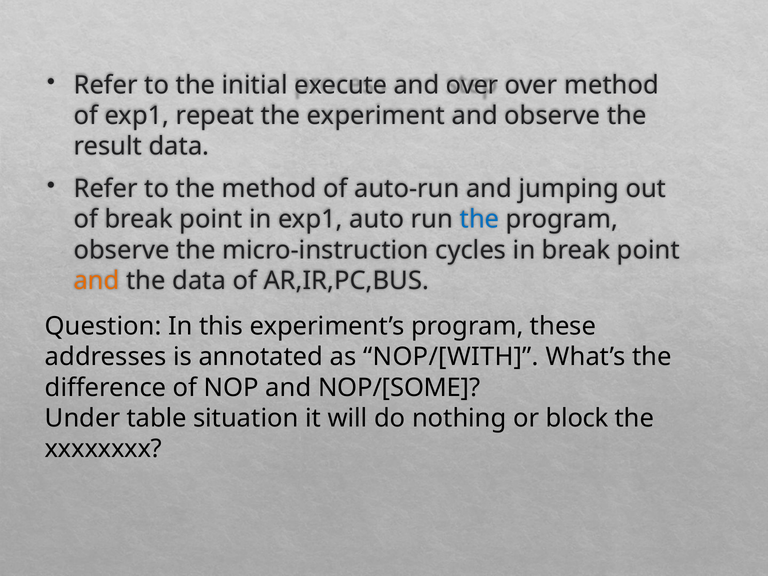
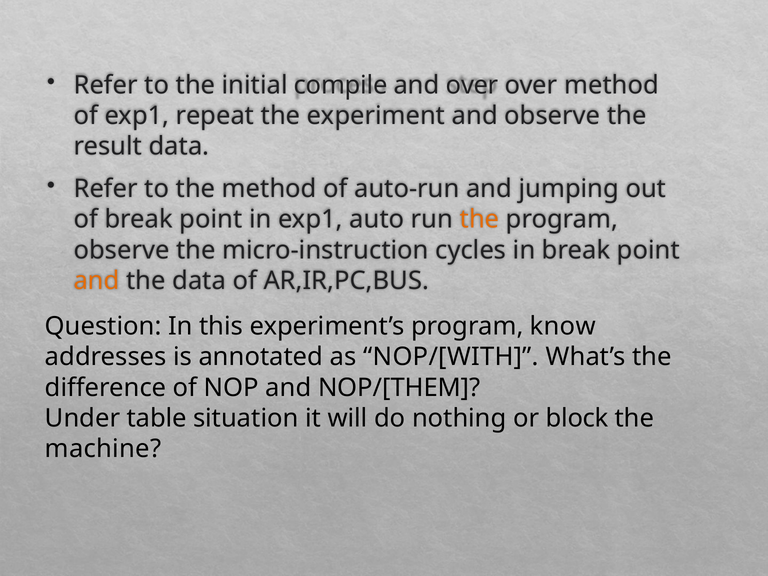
execute: execute -> compile
the at (480, 219) colour: blue -> orange
these: these -> know
NOP/[SOME: NOP/[SOME -> NOP/[THEM
xxxxxxxx: xxxxxxxx -> machine
